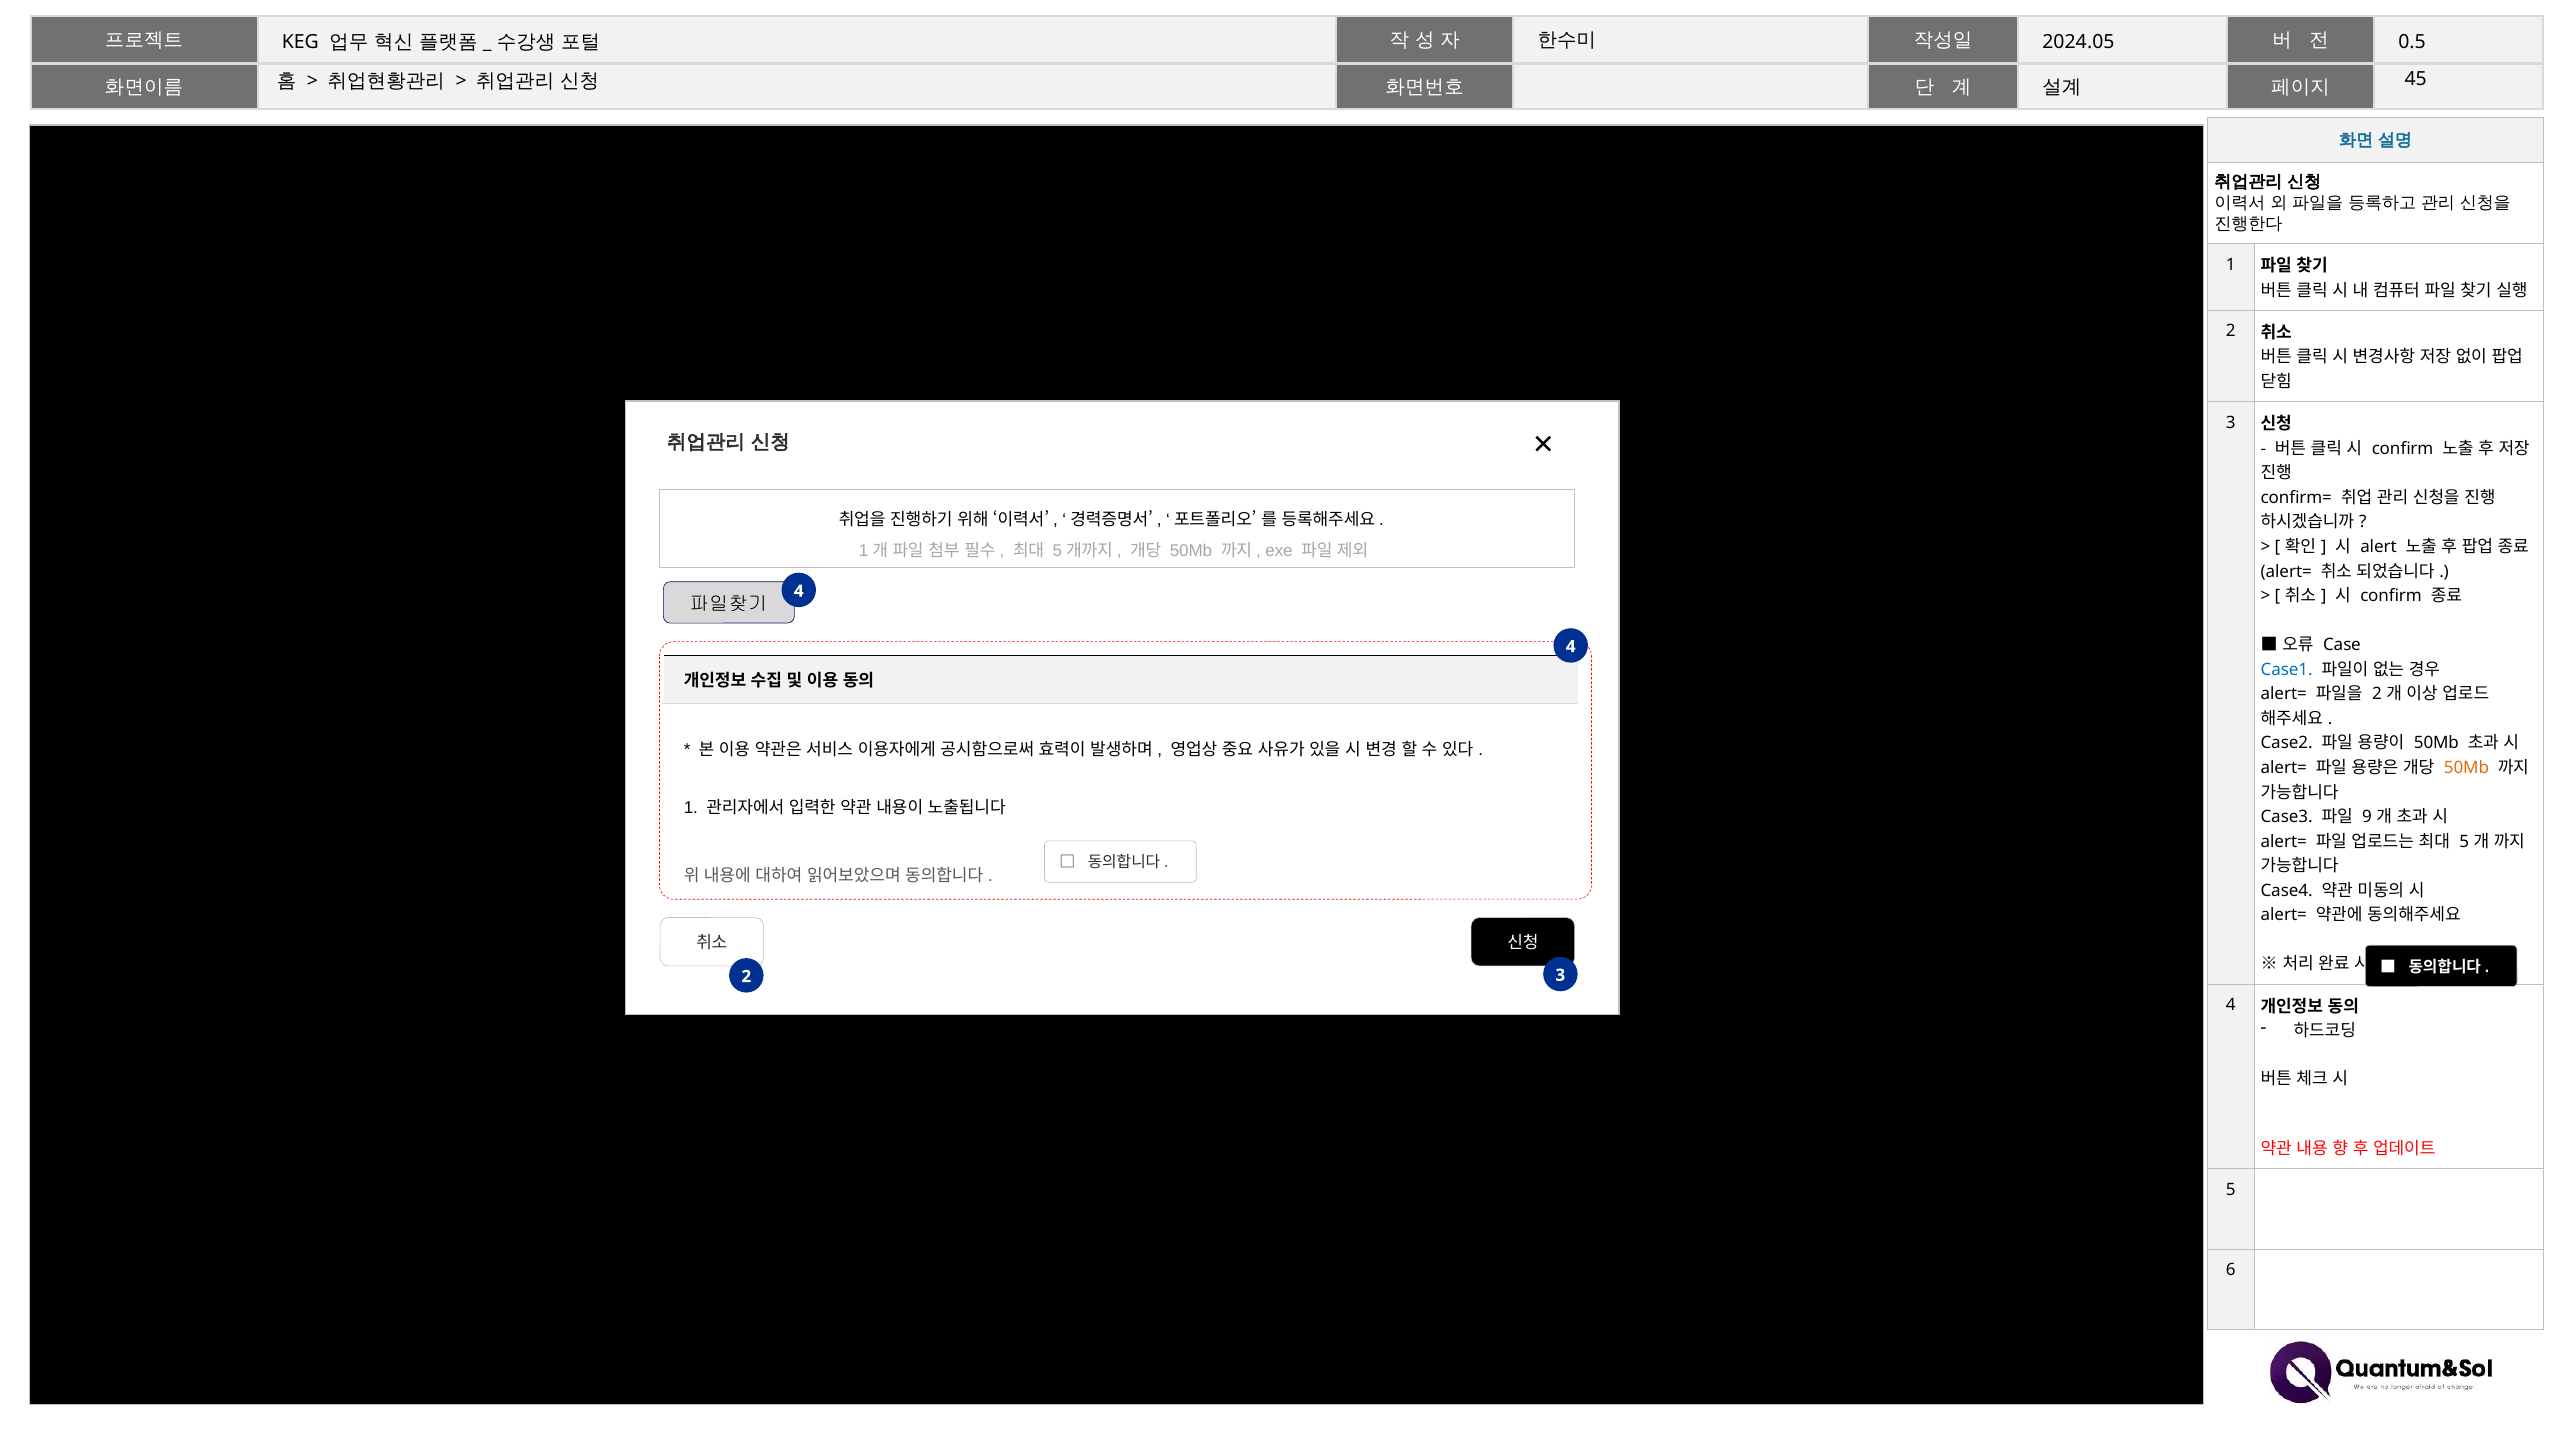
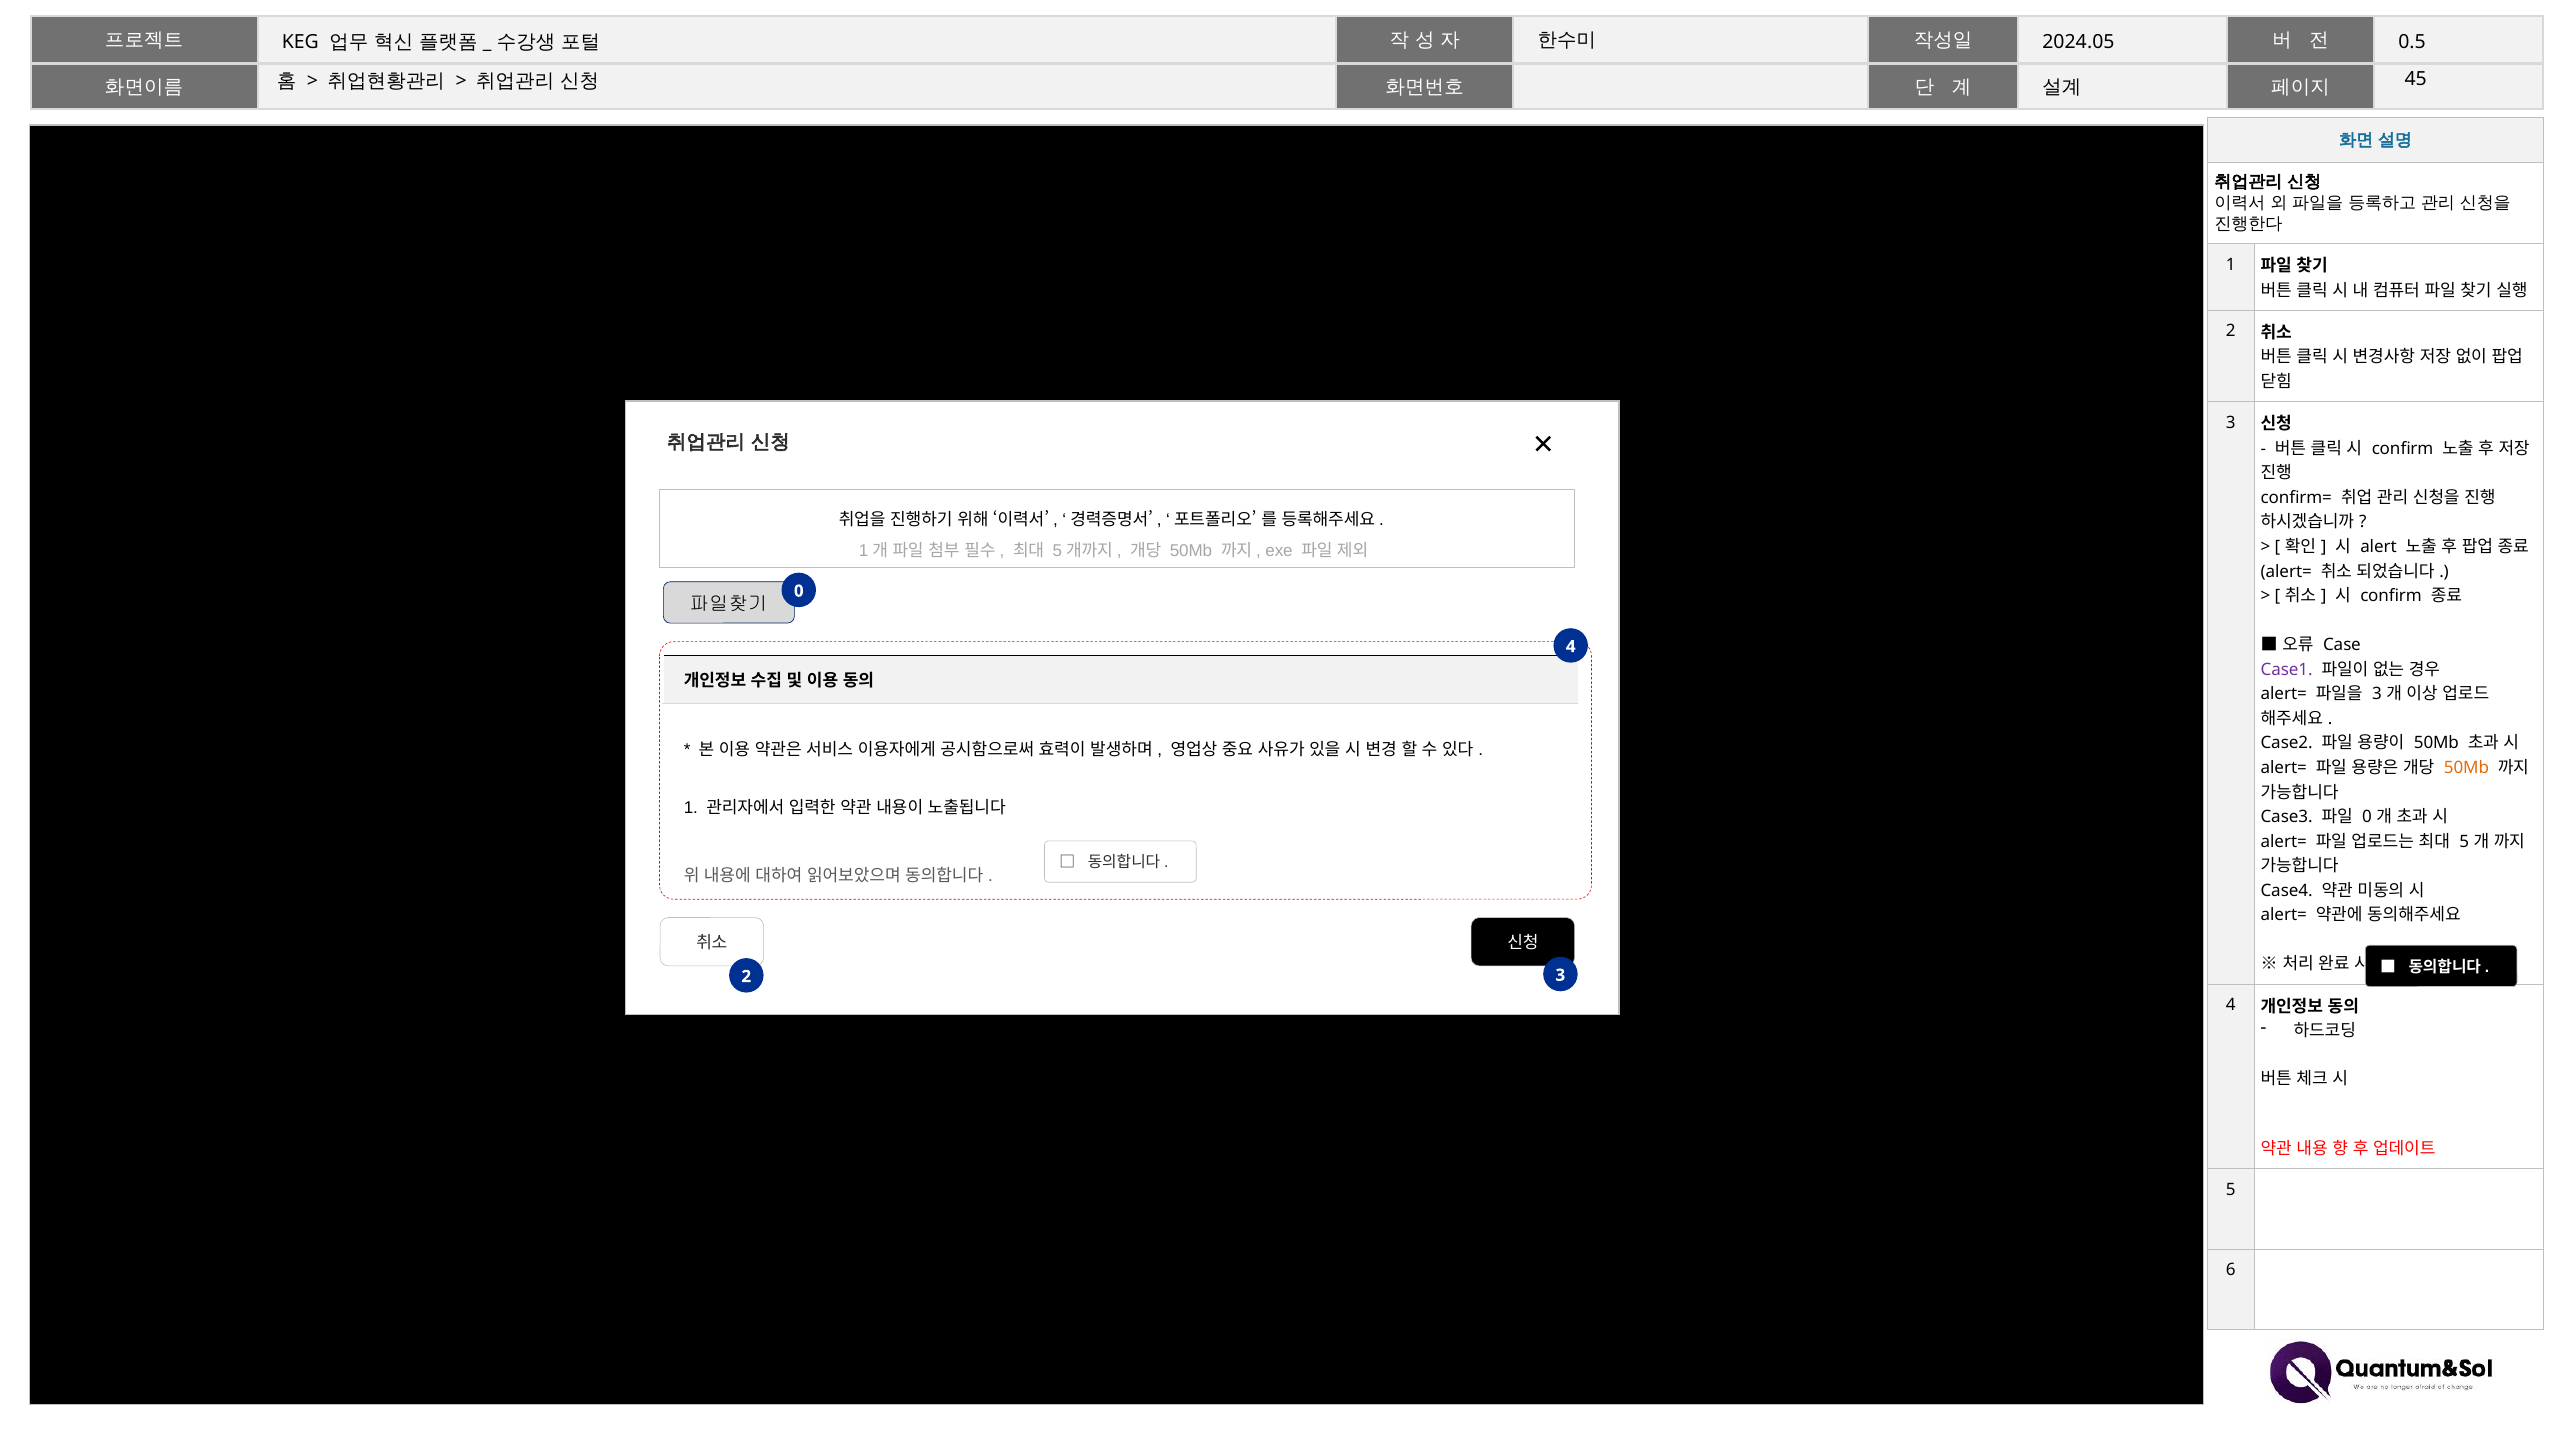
4 at (799, 591): 4 -> 0
Case1 colour: blue -> purple
2 at (2377, 694): 2 -> 3
9 at (2367, 817): 9 -> 0
